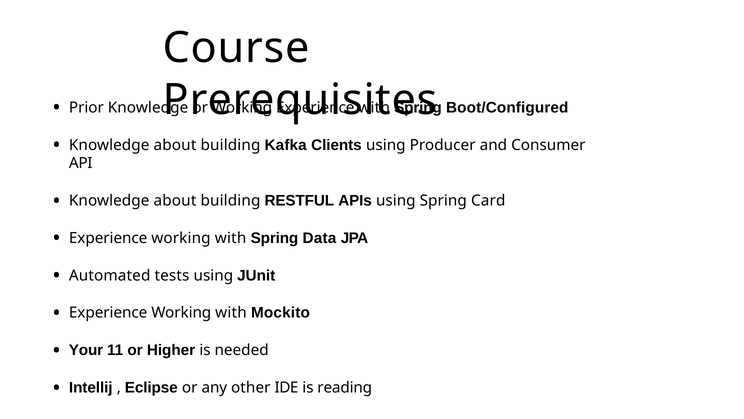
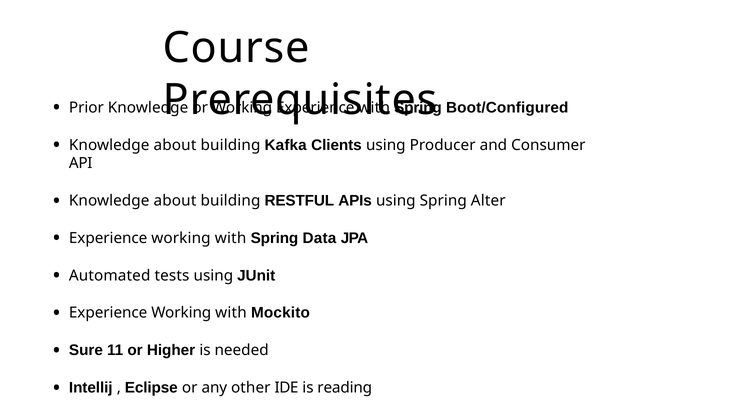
Card: Card -> Alter
Your: Your -> Sure
